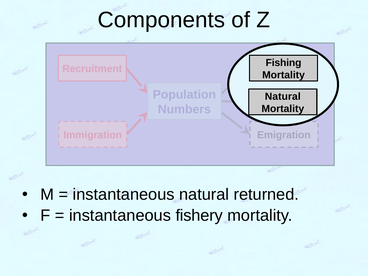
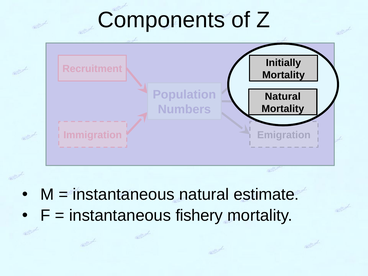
Fishing: Fishing -> Initially
returned: returned -> estimate
